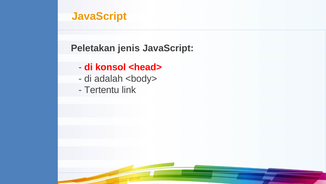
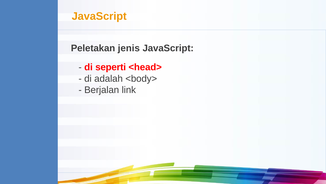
konsol: konsol -> seperti
Tertentu: Tertentu -> Berjalan
